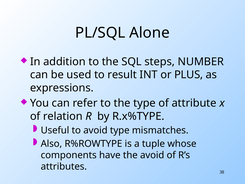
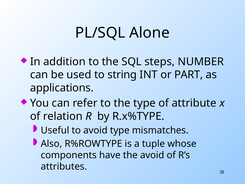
result: result -> string
PLUS: PLUS -> PART
expressions: expressions -> applications
